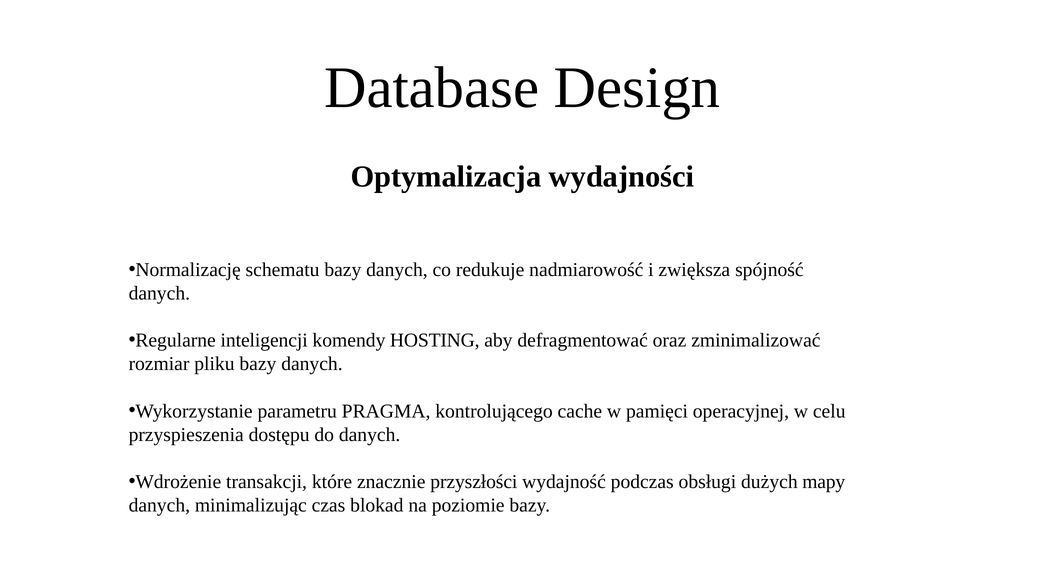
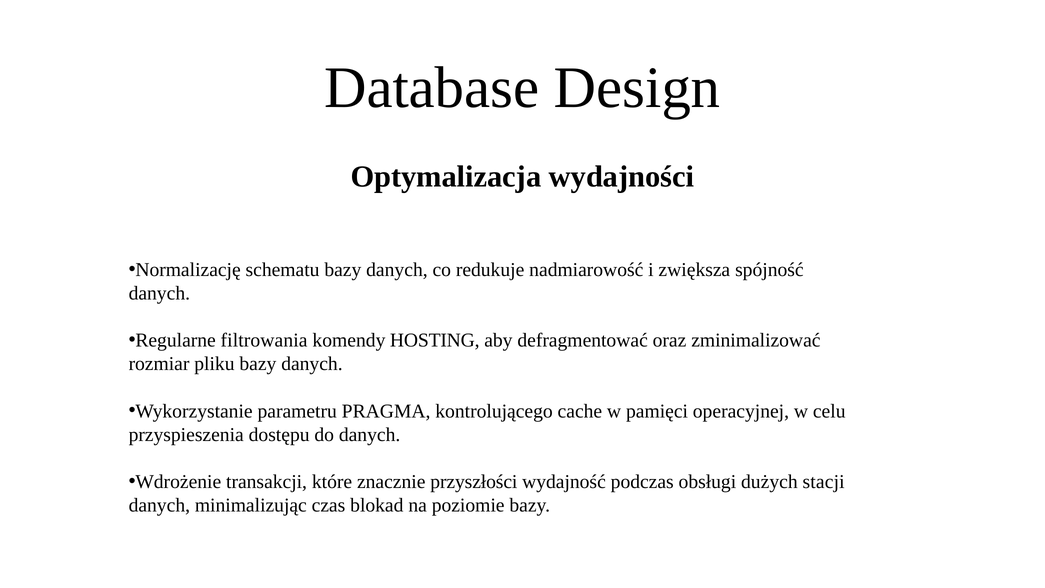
inteligencji: inteligencji -> filtrowania
mapy: mapy -> stacji
